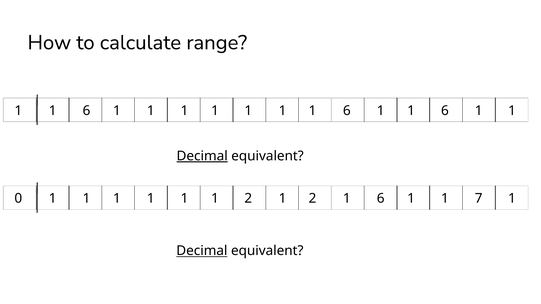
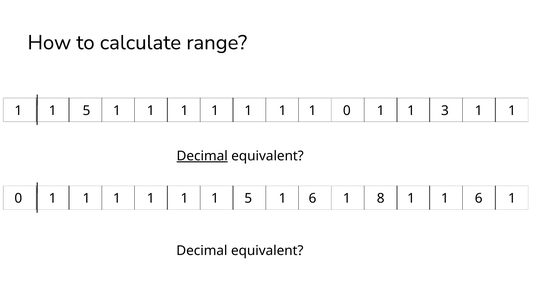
6 at (86, 111): 6 -> 5
1 1 1 6: 6 -> 0
6 at (445, 111): 6 -> 3
1 1 1 2: 2 -> 5
2 at (312, 199): 2 -> 6
6 at (381, 199): 6 -> 8
1 1 7: 7 -> 6
Decimal at (202, 251) underline: present -> none
